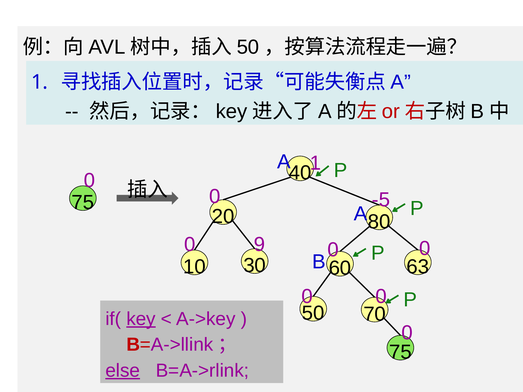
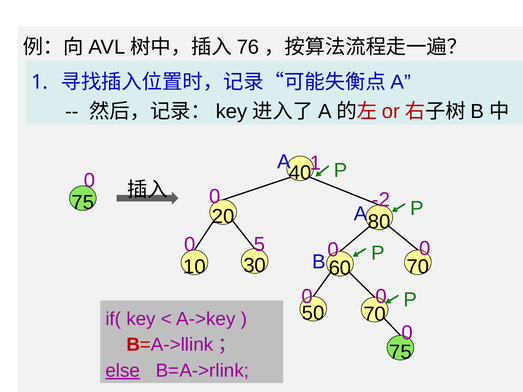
50 at (248, 47): 50 -> 76
-5: -5 -> -2
9: 9 -> 5
10 63: 63 -> 70
key at (141, 319) underline: present -> none
